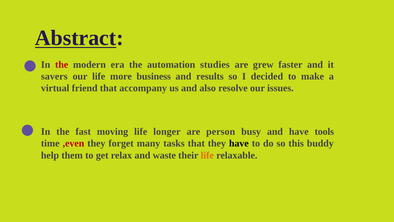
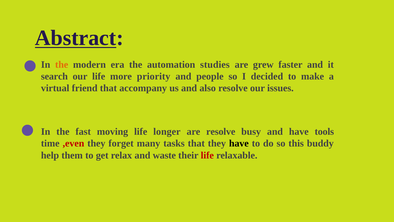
the at (62, 64) colour: red -> orange
savers: savers -> search
business: business -> priority
results: results -> people
are person: person -> resolve
life at (207, 155) colour: orange -> red
